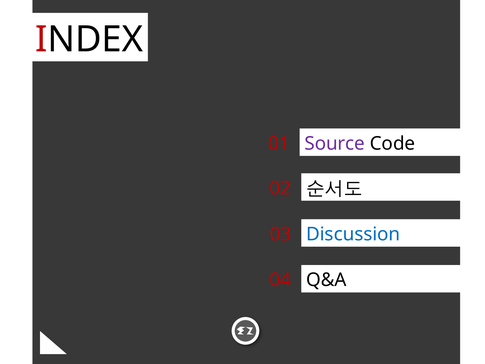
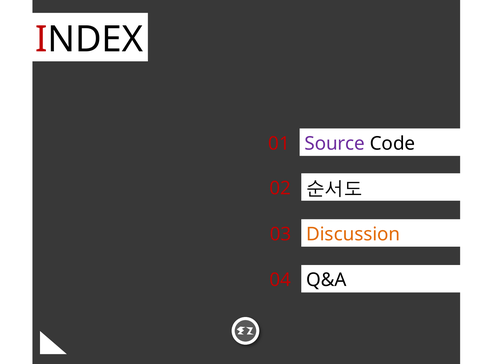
Discussion colour: blue -> orange
